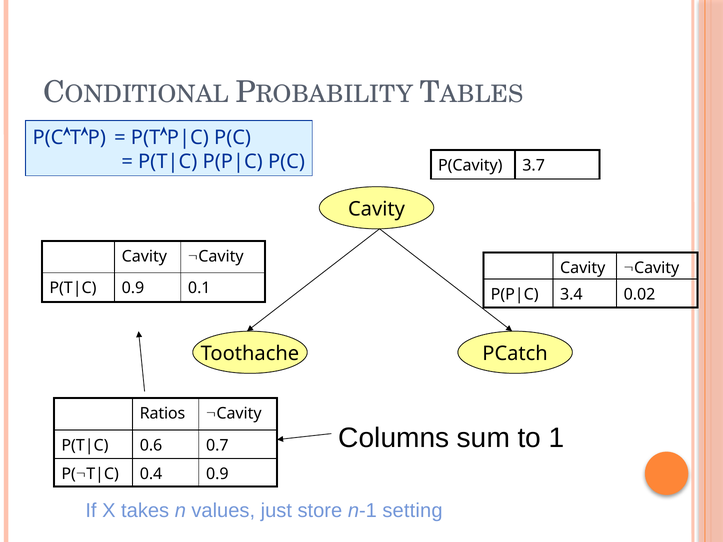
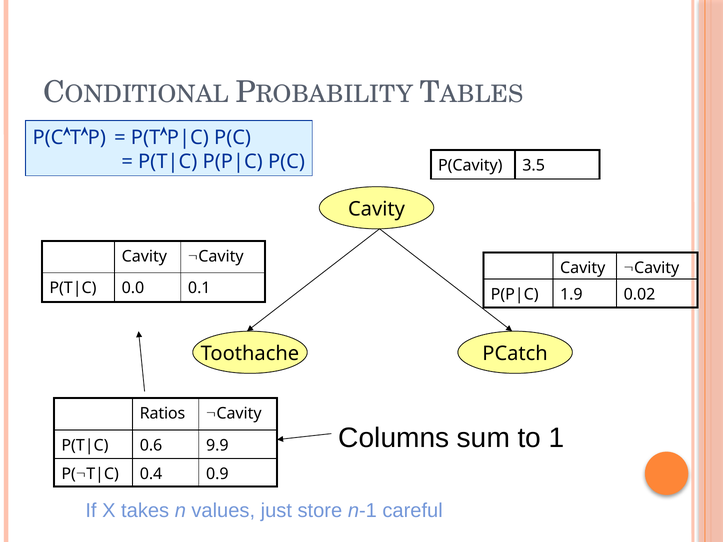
3.7: 3.7 -> 3.5
0.9 at (133, 288): 0.9 -> 0.0
3.4: 3.4 -> 1.9
0.7: 0.7 -> 9.9
setting: setting -> careful
